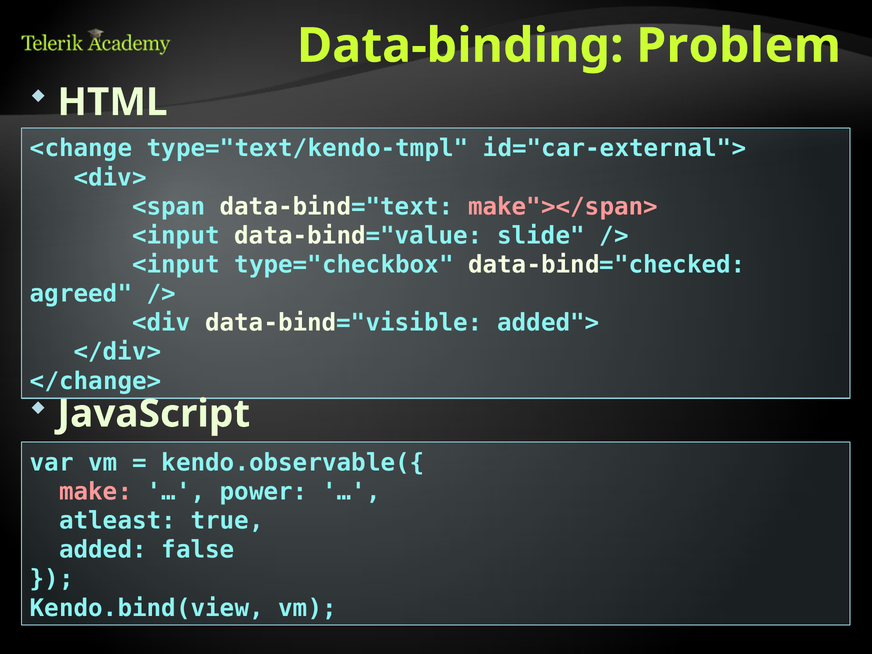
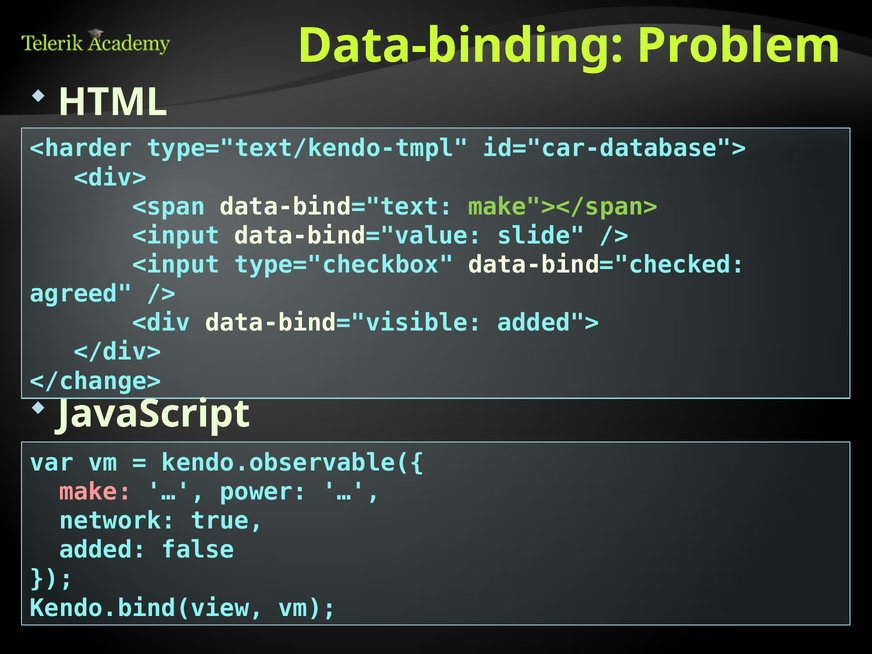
<change: <change -> <harder
id="car-external">: id="car-external"> -> id="car-database">
make"></span> colour: pink -> light green
atleast: atleast -> network
